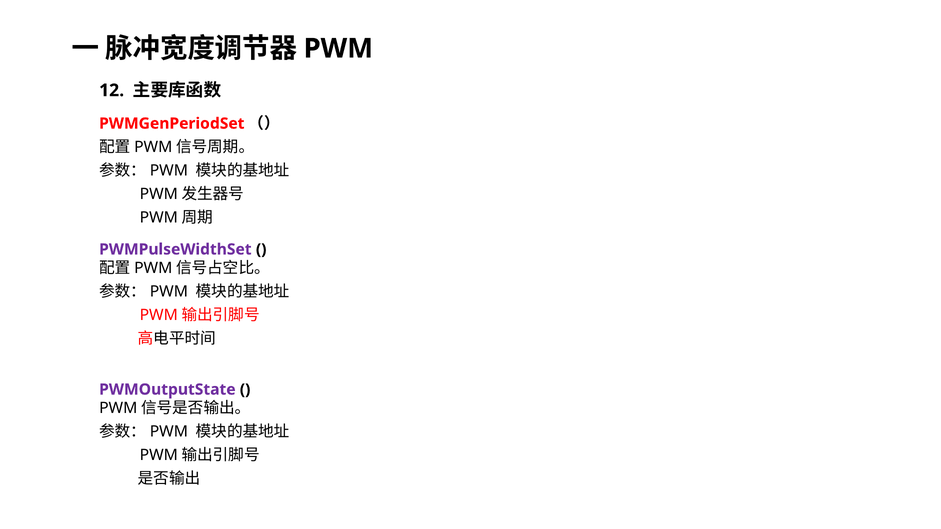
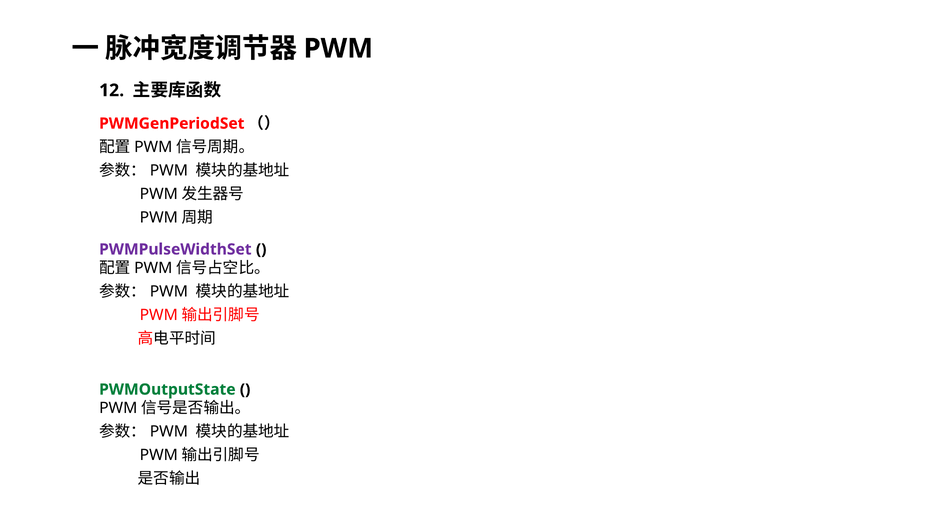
PWMOutputState colour: purple -> green
